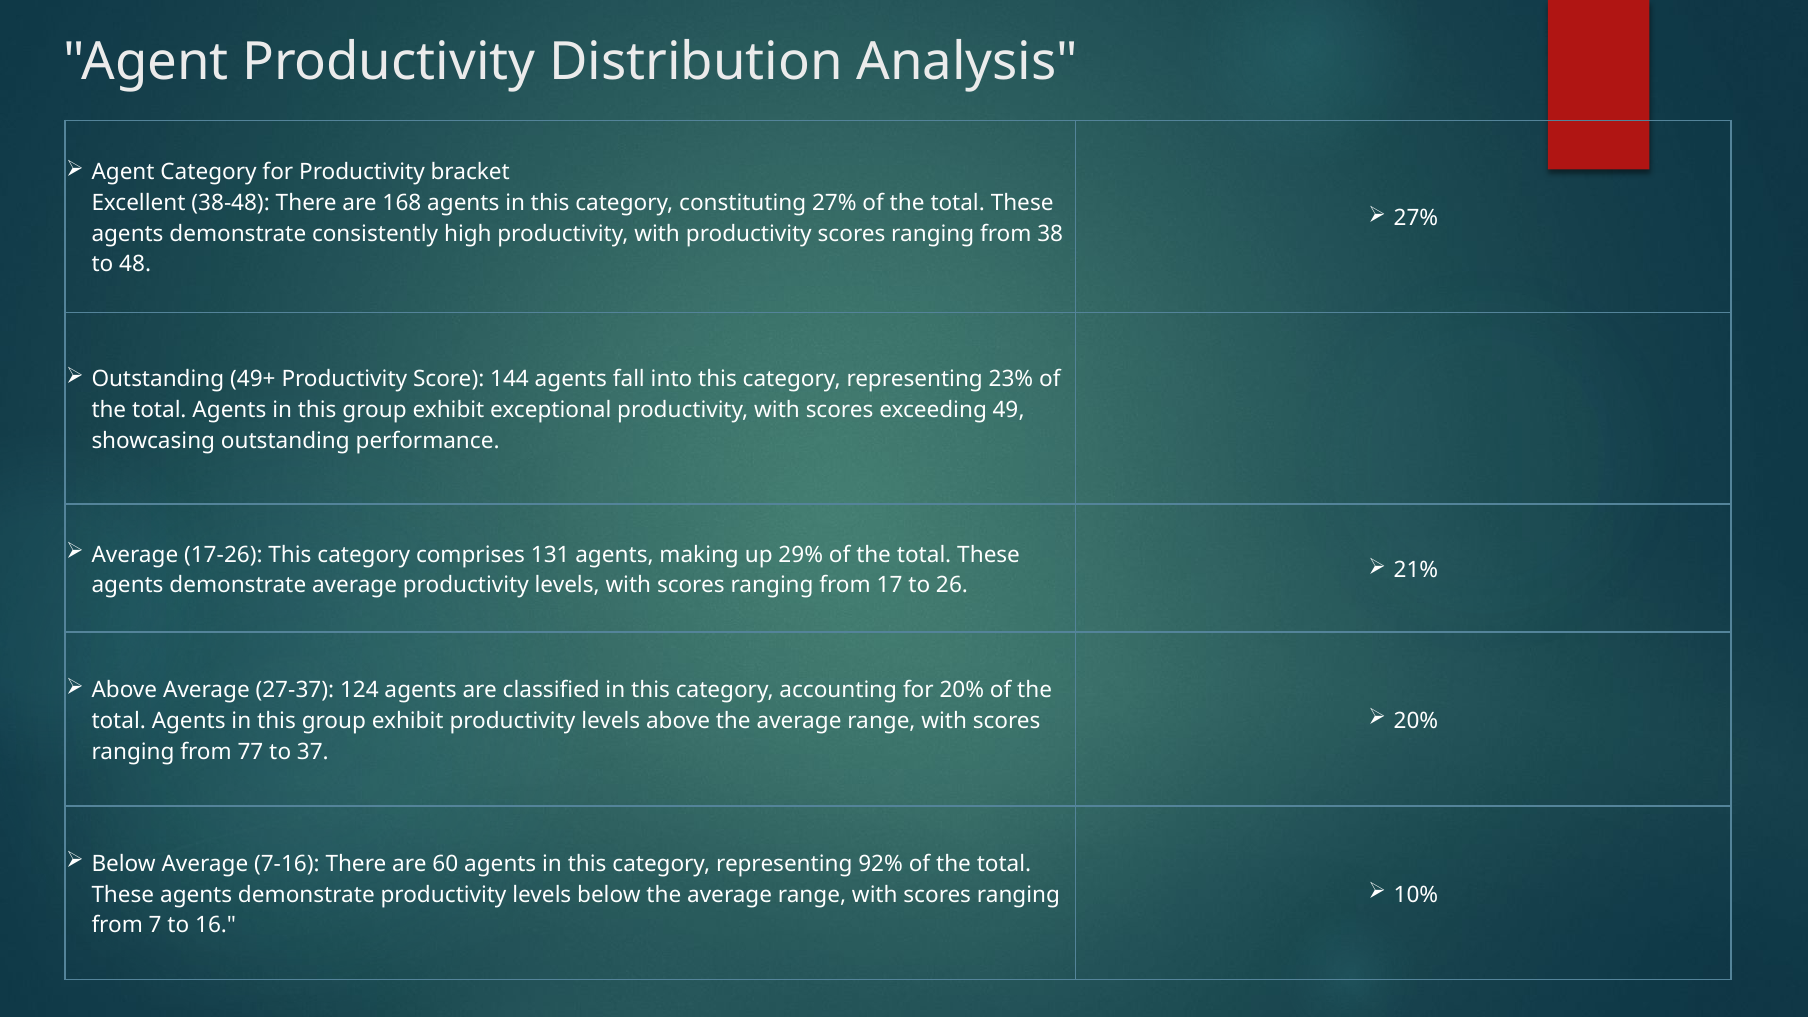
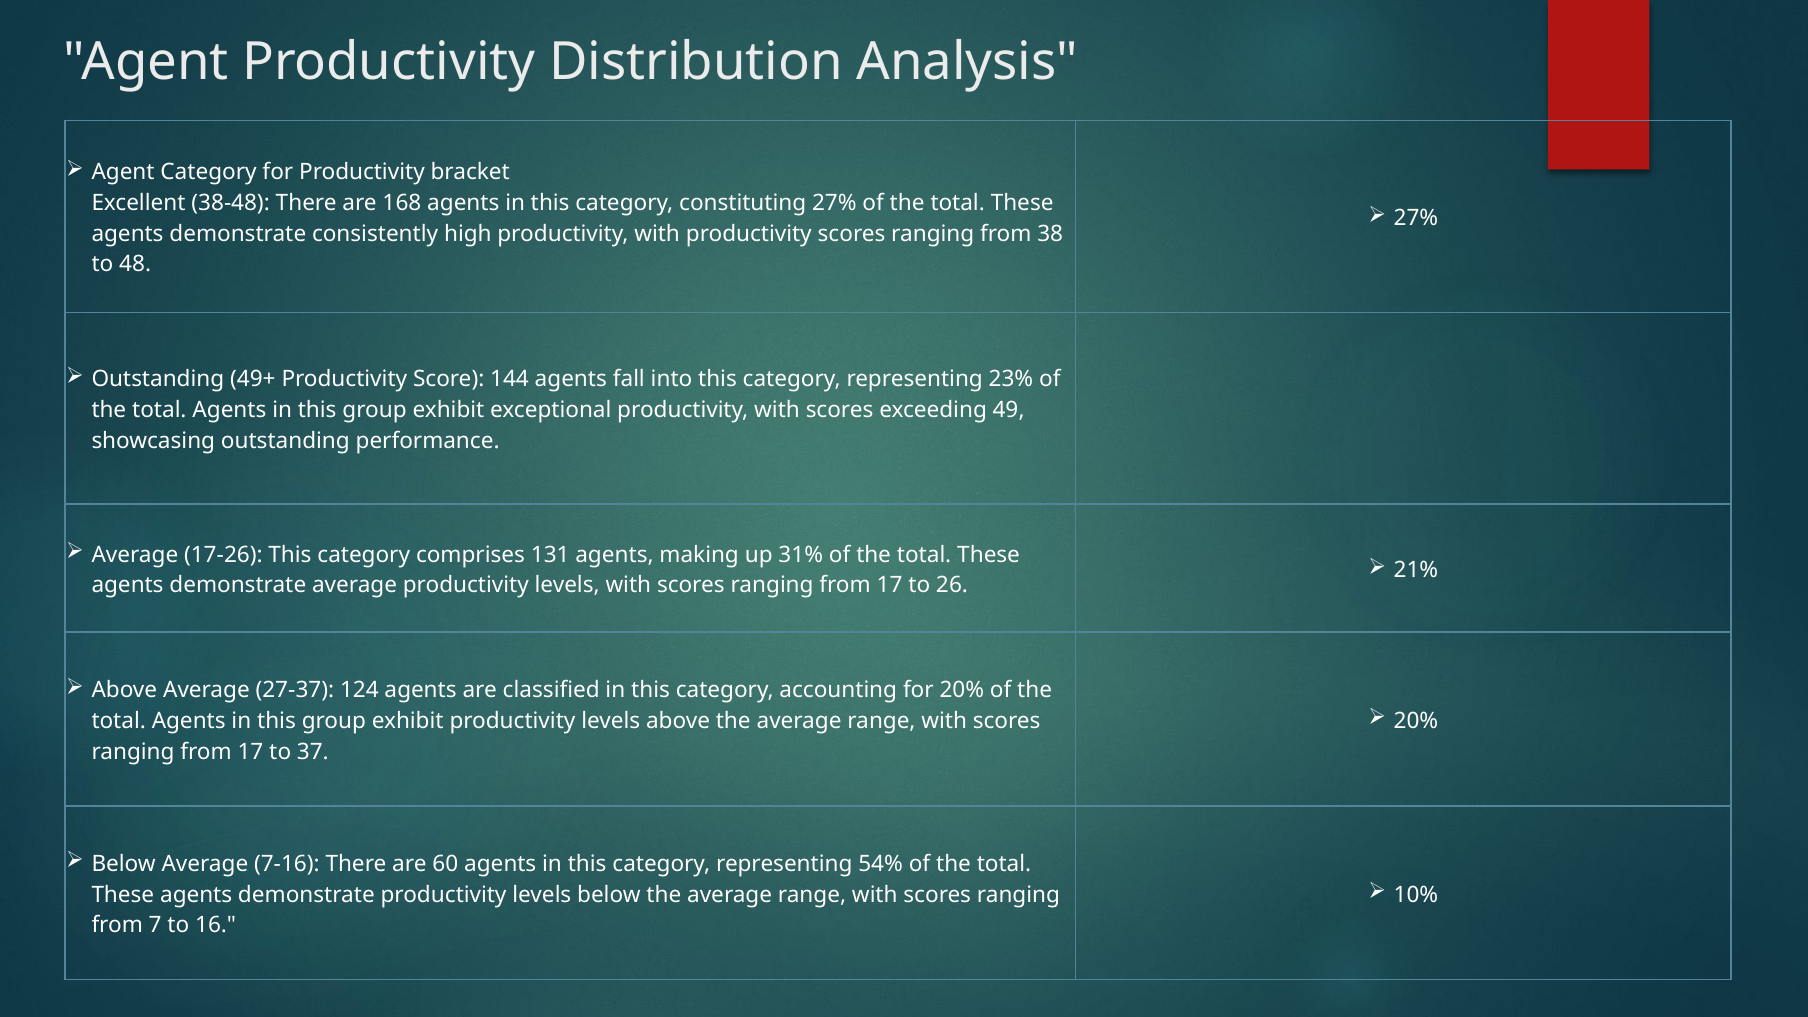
29%: 29% -> 31%
77 at (250, 752): 77 -> 17
92%: 92% -> 54%
